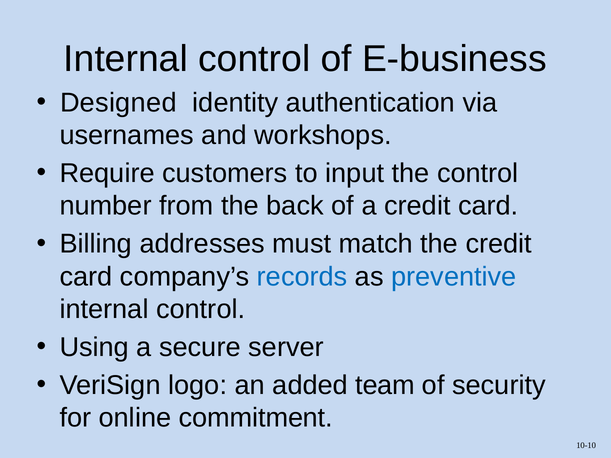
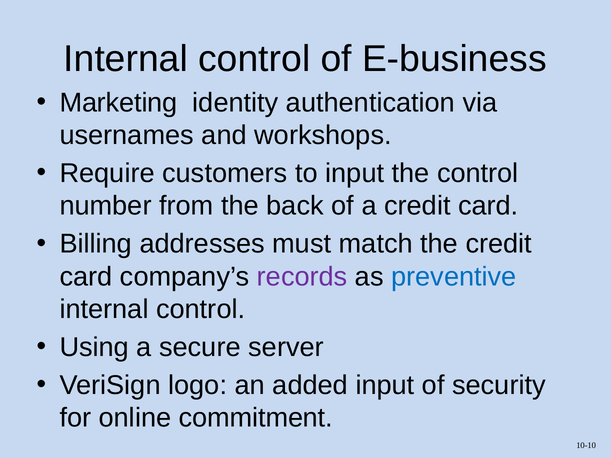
Designed: Designed -> Marketing
records colour: blue -> purple
added team: team -> input
